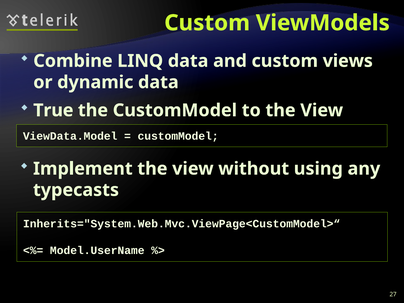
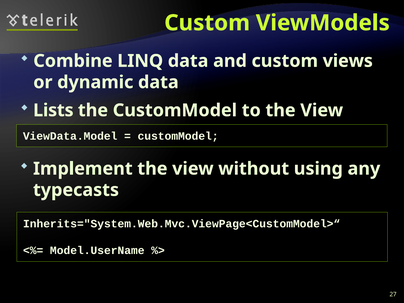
True: True -> Lists
